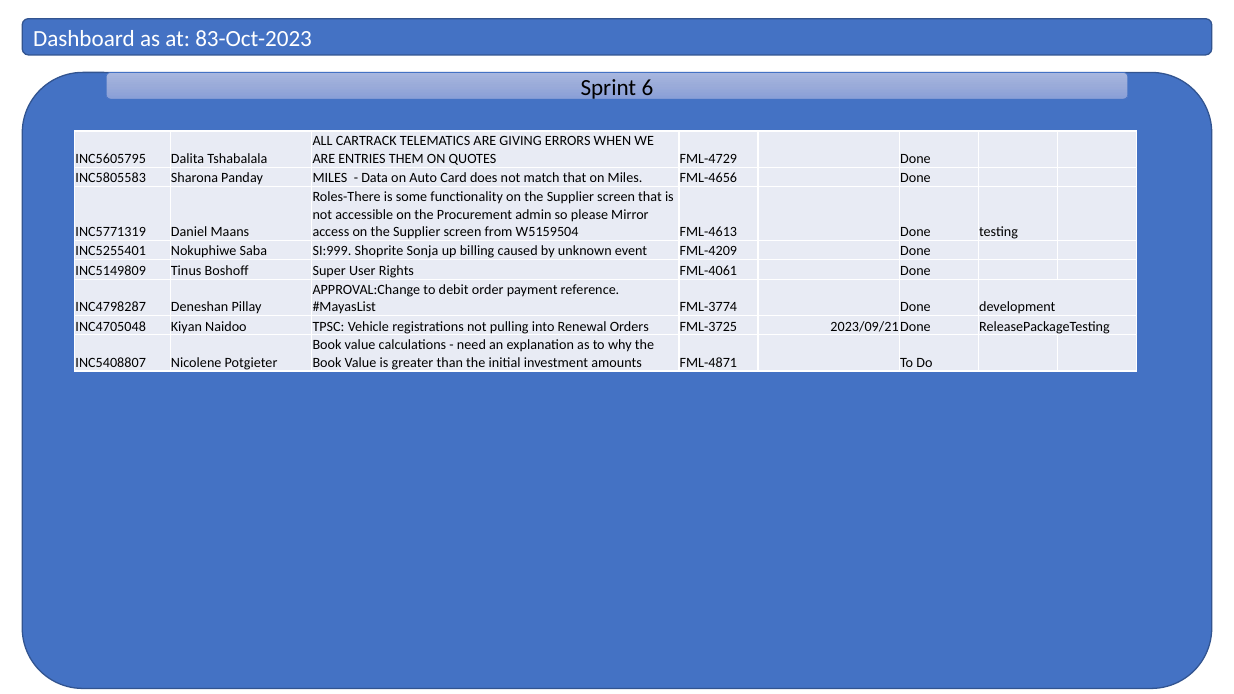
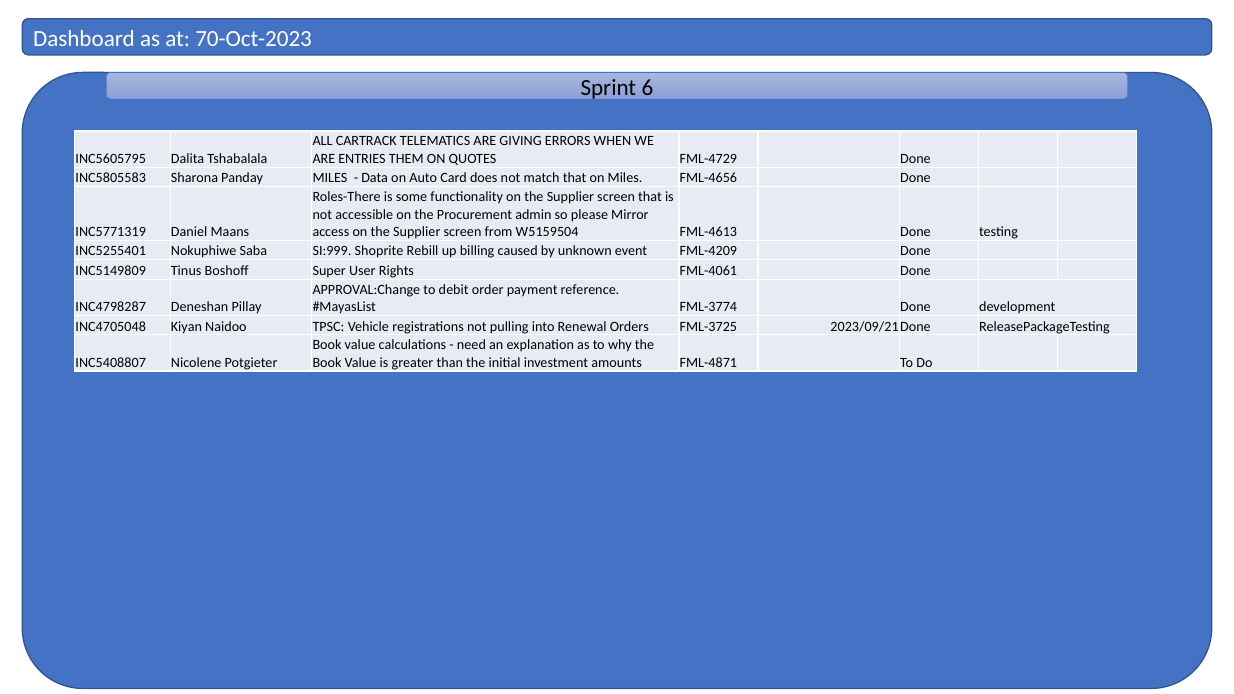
83-Oct-2023: 83-Oct-2023 -> 70-Oct-2023
Sonja: Sonja -> Rebill
